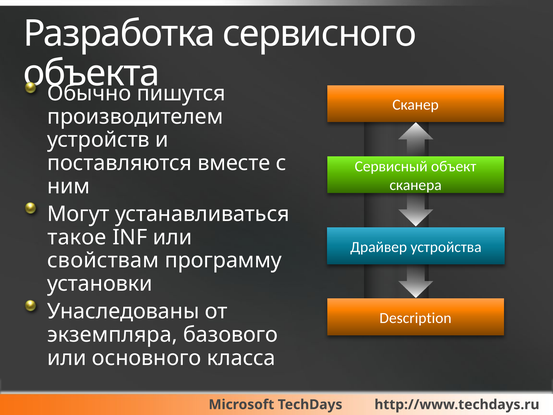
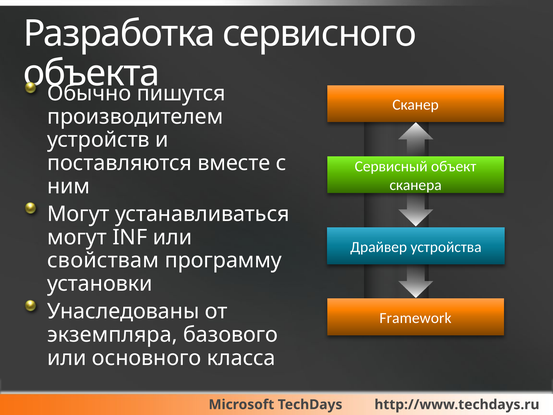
такое at (77, 237): такое -> могут
Description: Description -> Framework
